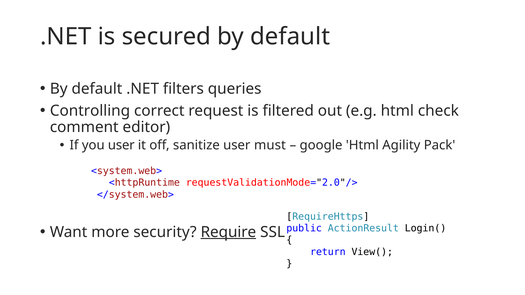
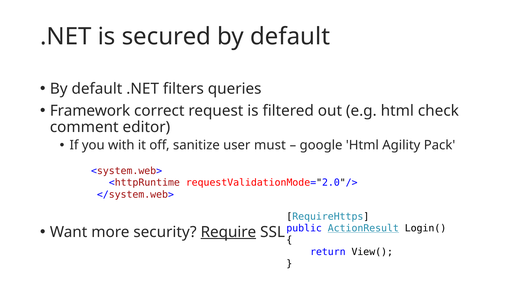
Controlling: Controlling -> Framework
you user: user -> with
ActionResult underline: none -> present
